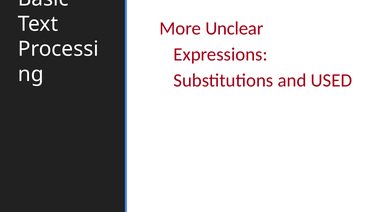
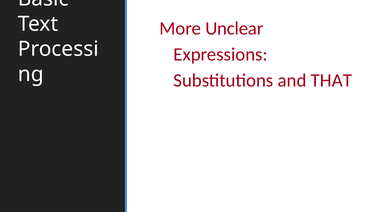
USED: USED -> THAT
